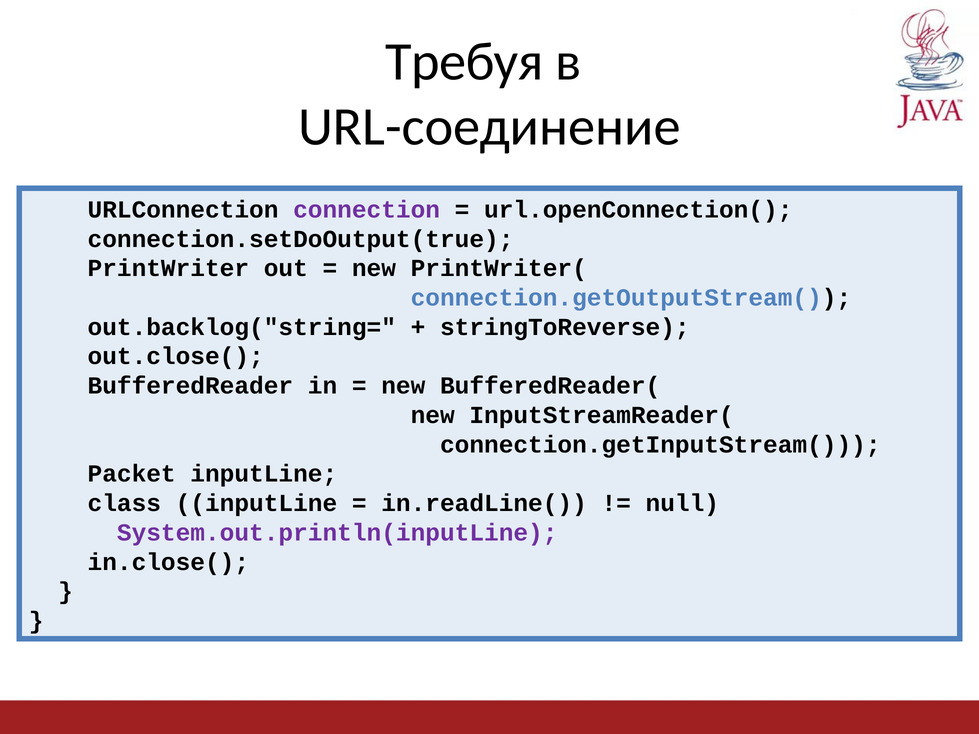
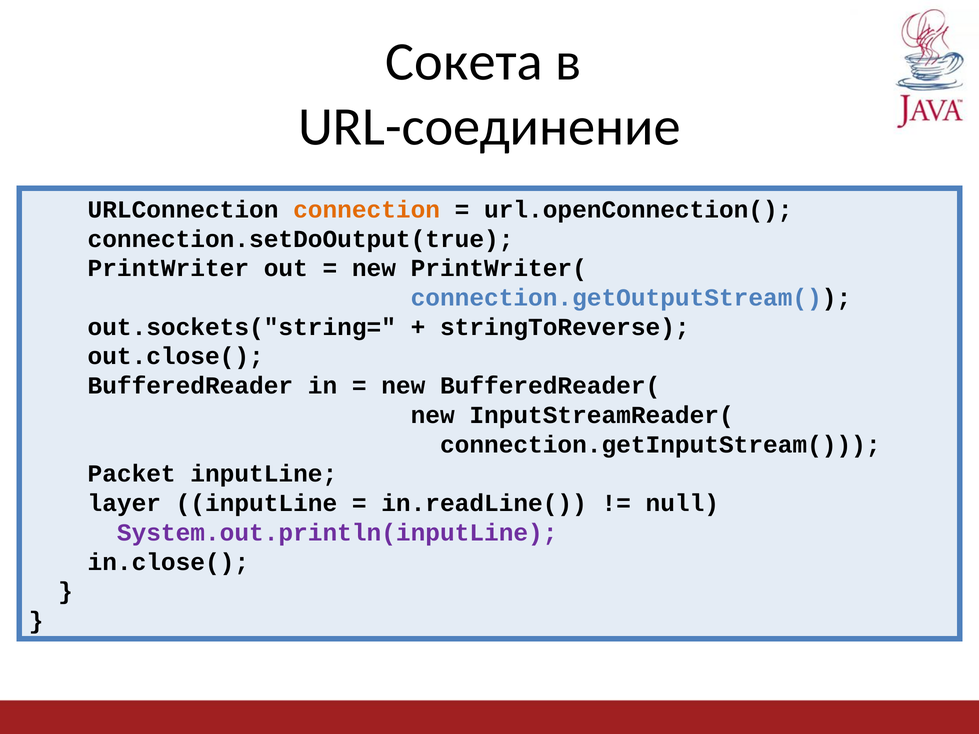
Требуя: Требуя -> Сокета
connection colour: purple -> orange
out.backlog("string=: out.backlog("string= -> out.sockets("string=
class: class -> layer
